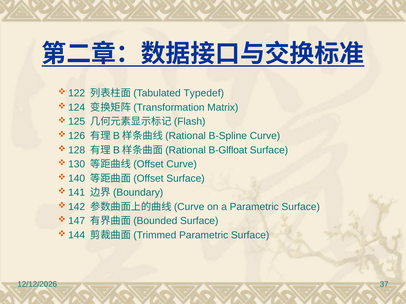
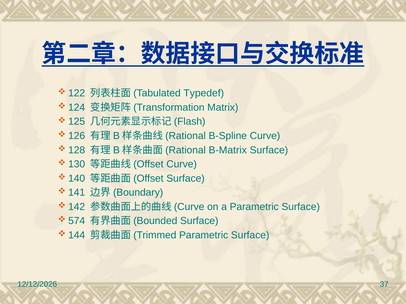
B-Glfloat: B-Glfloat -> B-Matrix
147: 147 -> 574
